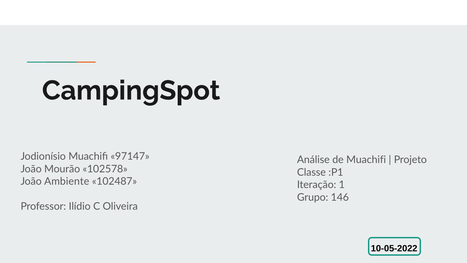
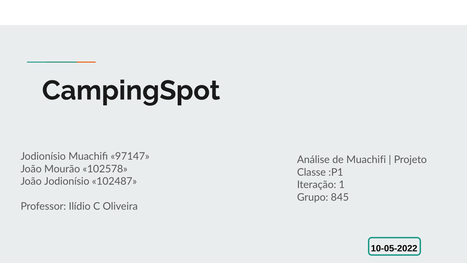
João Ambiente: Ambiente -> Jodionísio
146: 146 -> 845
